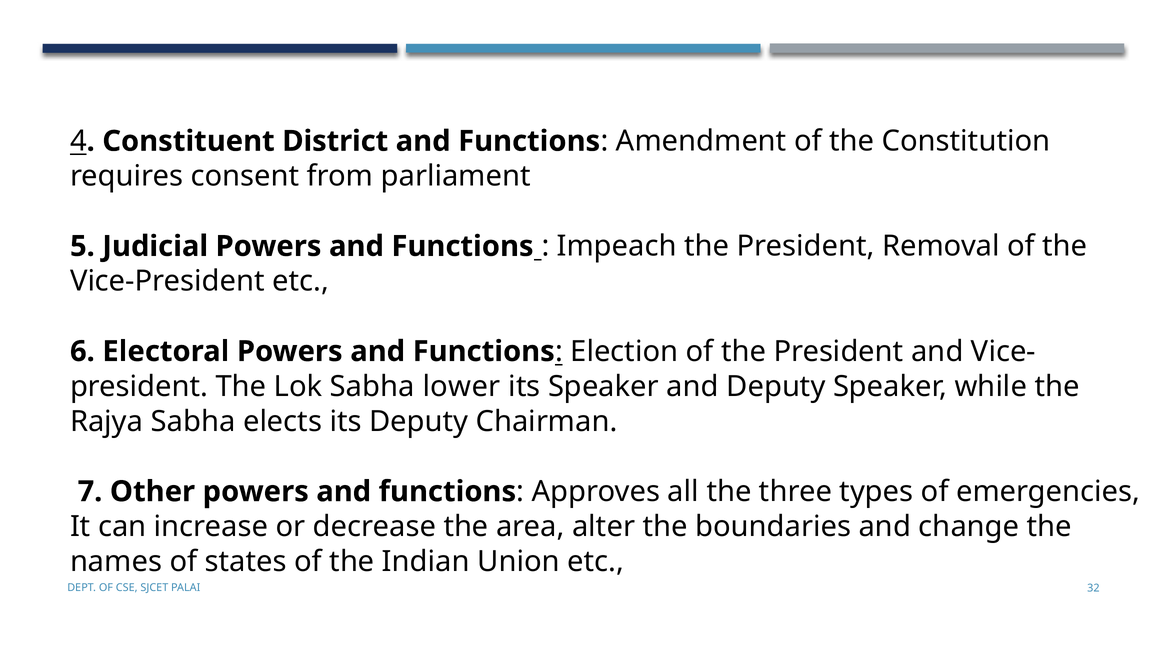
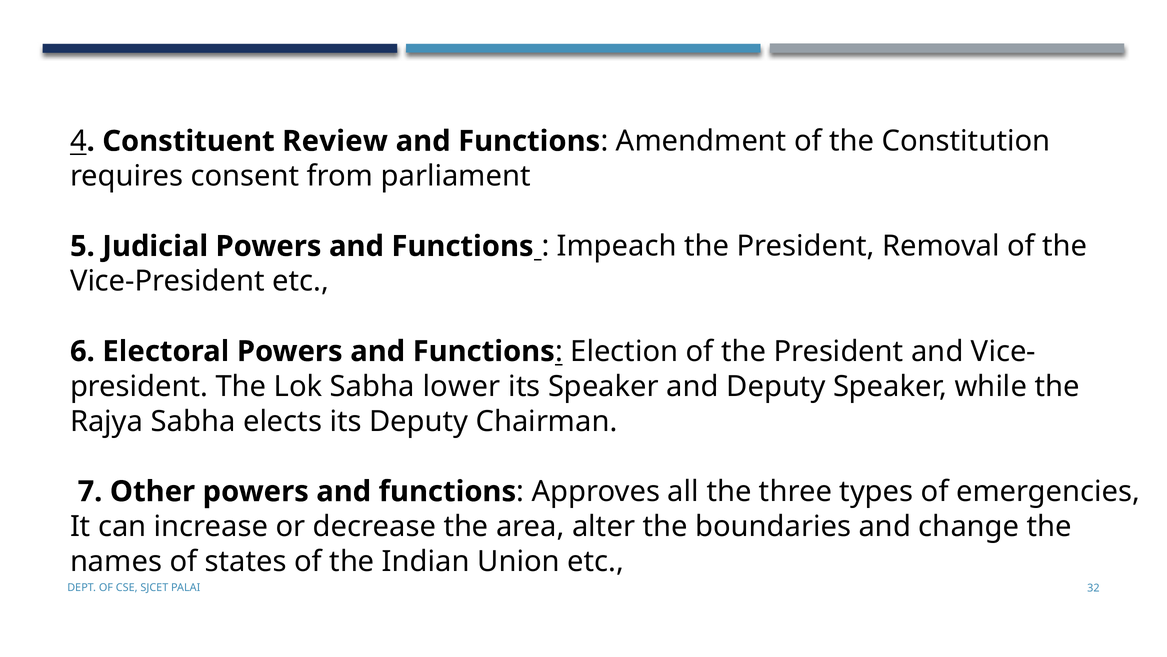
District: District -> Review
